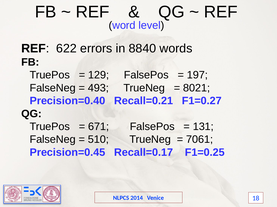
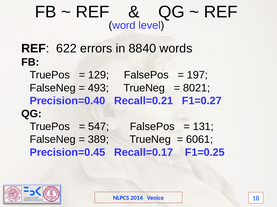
671: 671 -> 547
510: 510 -> 389
7061: 7061 -> 6061
